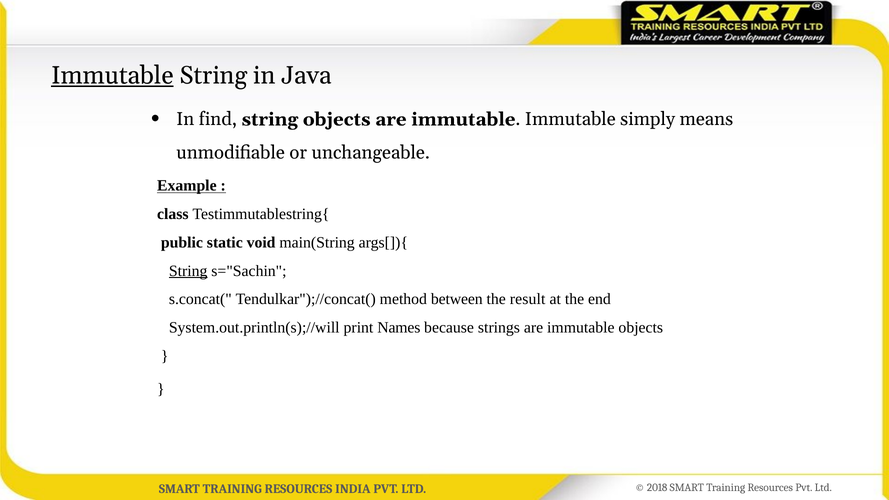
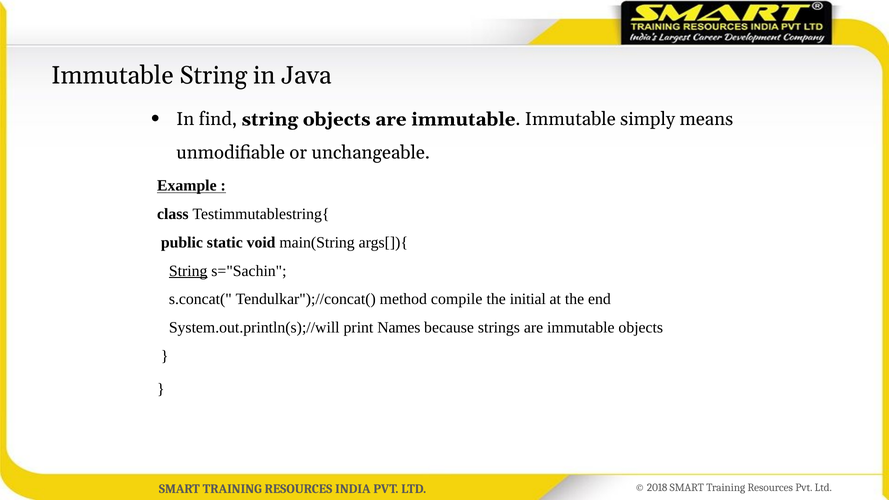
Immutable at (112, 76) underline: present -> none
between: between -> compile
result: result -> initial
